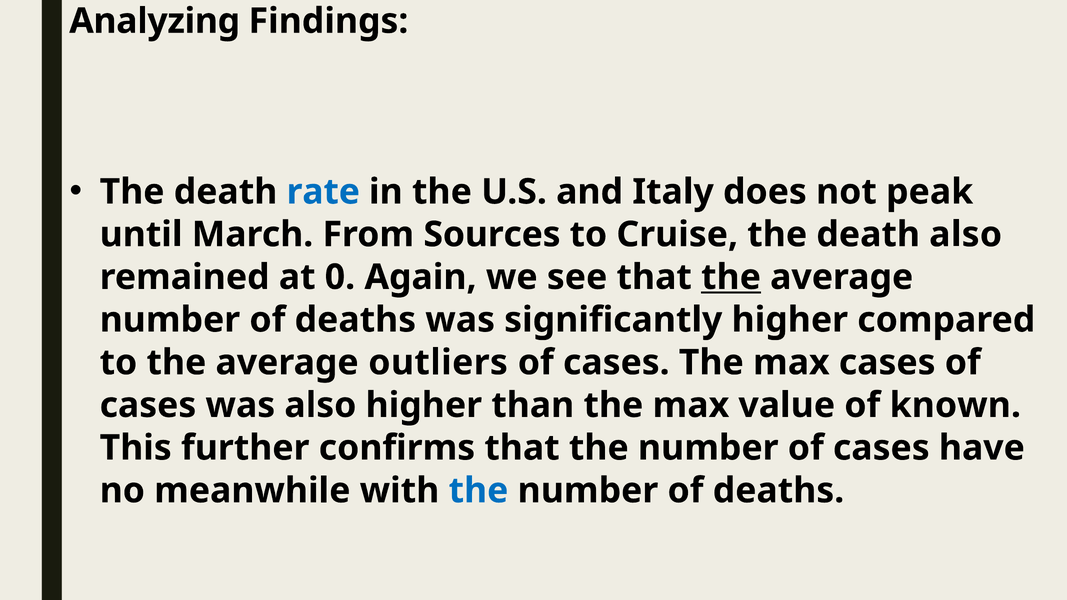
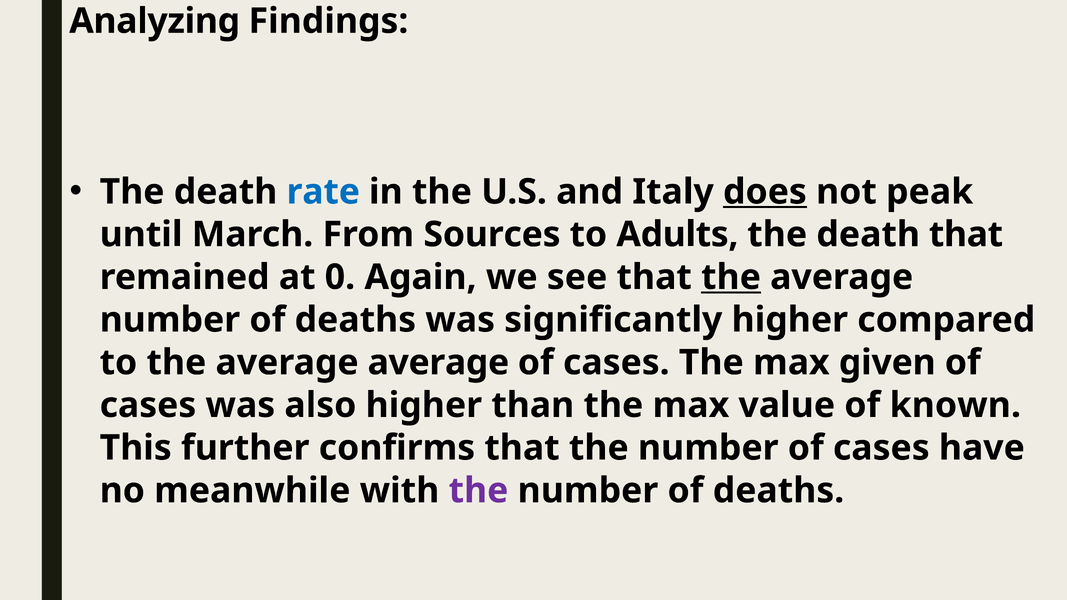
does underline: none -> present
Cruise: Cruise -> Adults
death also: also -> that
average outliers: outliers -> average
max cases: cases -> given
the at (478, 491) colour: blue -> purple
